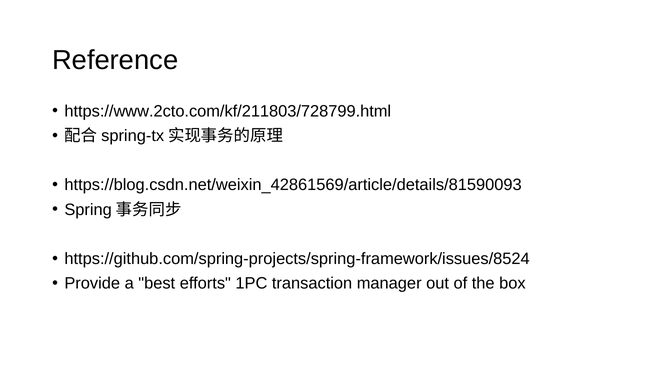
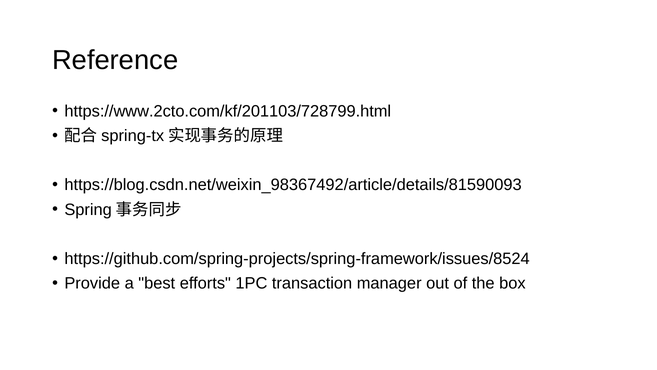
https://www.2cto.com/kf/211803/728799.html: https://www.2cto.com/kf/211803/728799.html -> https://www.2cto.com/kf/201103/728799.html
https://blog.csdn.net/weixin_42861569/article/details/81590093: https://blog.csdn.net/weixin_42861569/article/details/81590093 -> https://blog.csdn.net/weixin_98367492/article/details/81590093
